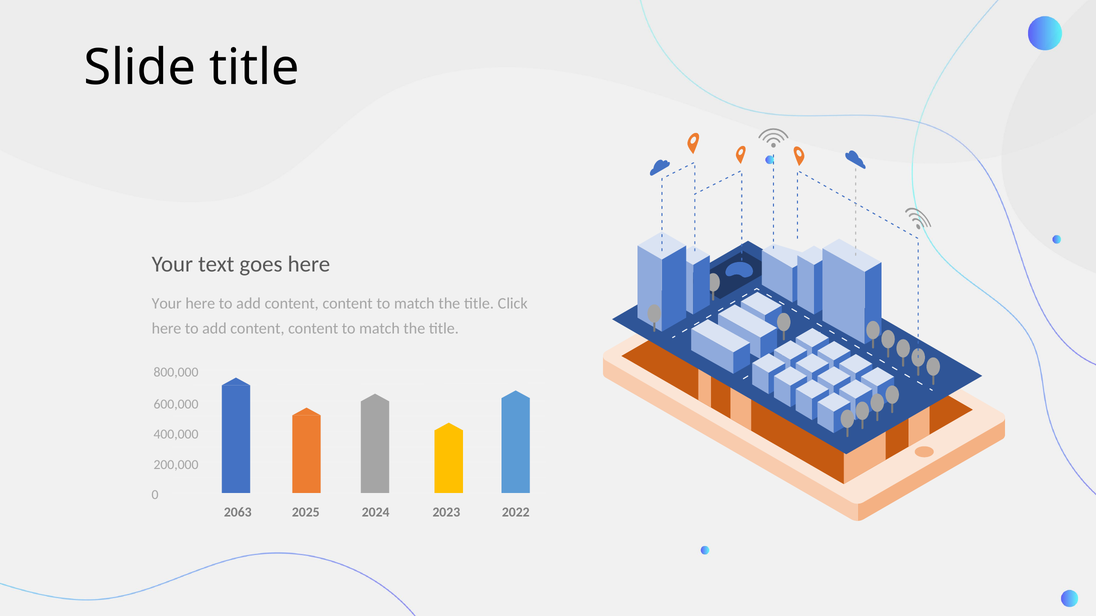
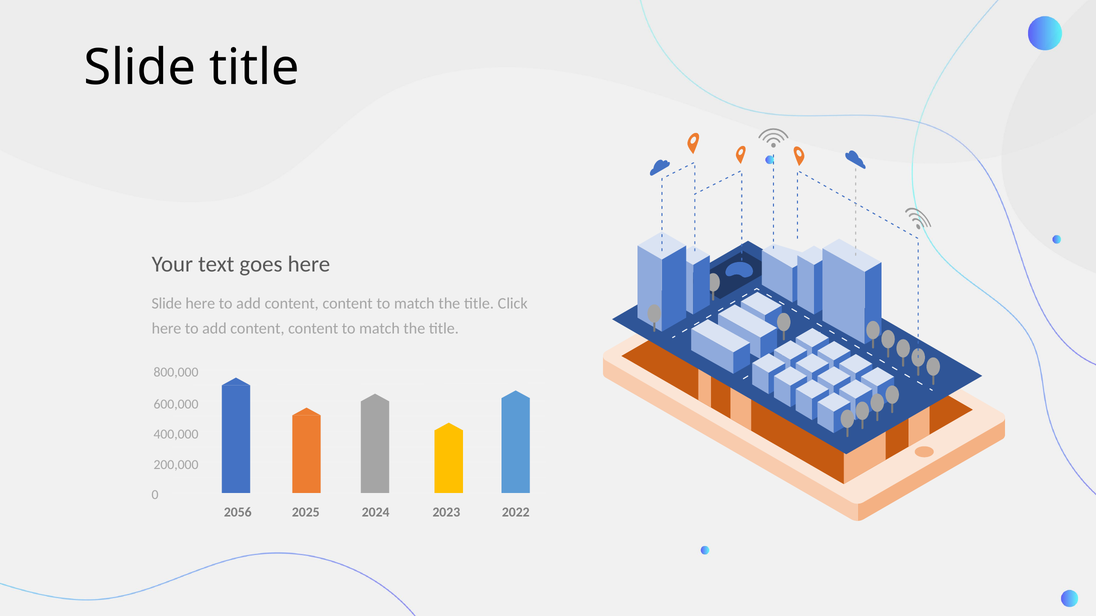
Your at (167, 304): Your -> Slide
2063: 2063 -> 2056
